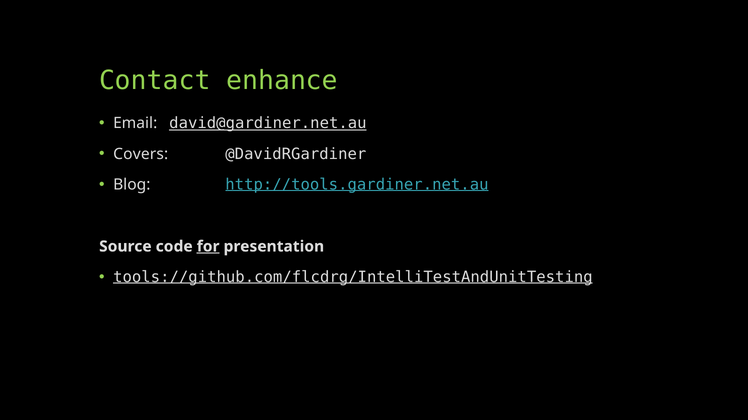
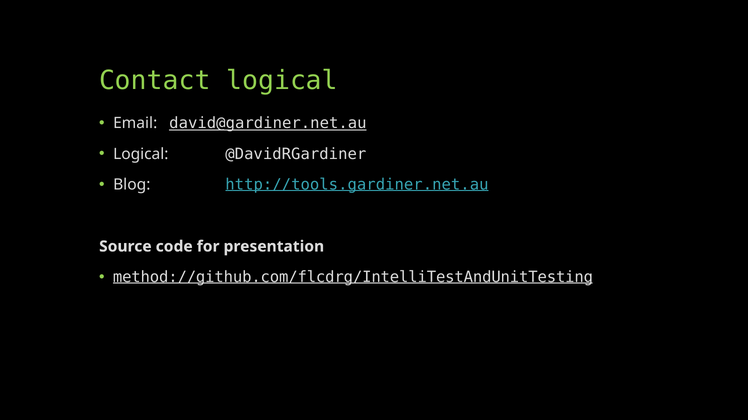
Contact enhance: enhance -> logical
Covers at (141, 154): Covers -> Logical
for underline: present -> none
tools://github.com/flcdrg/IntelliTestAndUnitTesting: tools://github.com/flcdrg/IntelliTestAndUnitTesting -> method://github.com/flcdrg/IntelliTestAndUnitTesting
